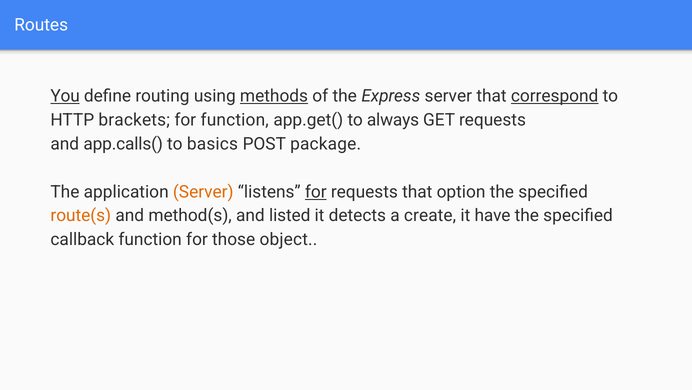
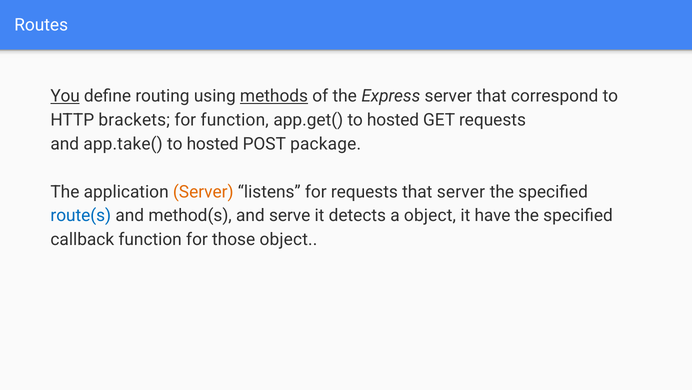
correspond underline: present -> none
app.get( to always: always -> hosted
app.calls(: app.calls( -> app.take(
basics at (212, 144): basics -> hosted
for at (316, 191) underline: present -> none
that option: option -> server
route(s colour: orange -> blue
listed: listed -> serve
a create: create -> object
